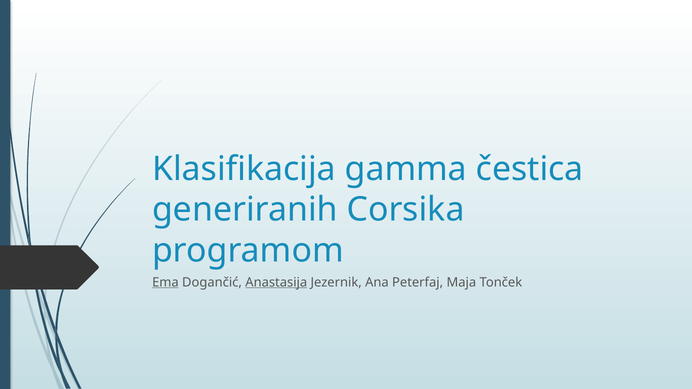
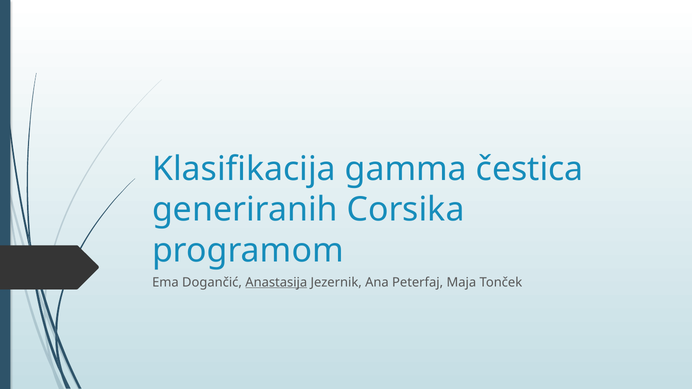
Ema underline: present -> none
